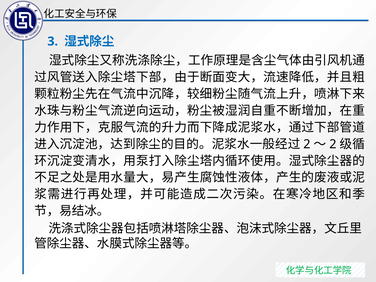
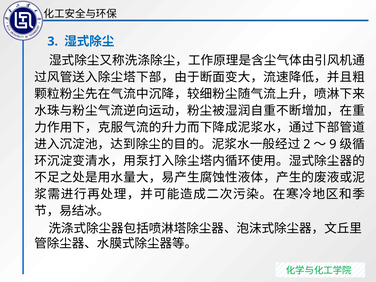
2 at (333, 144): 2 -> 9
